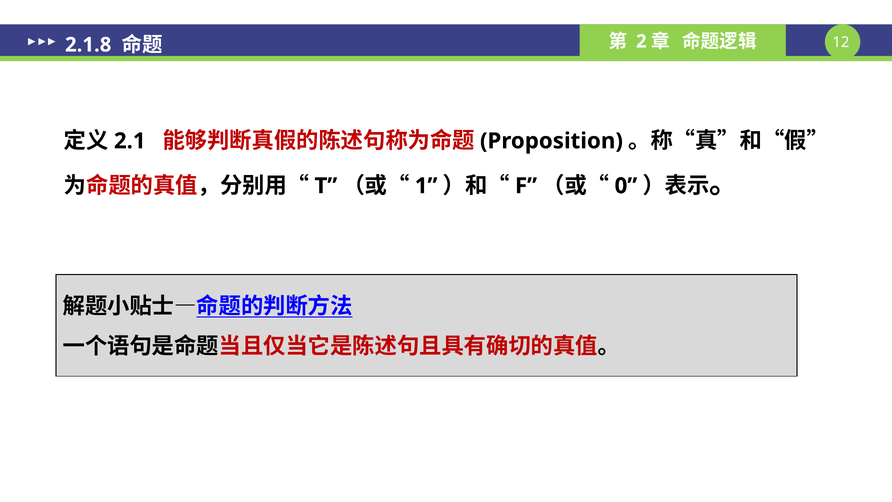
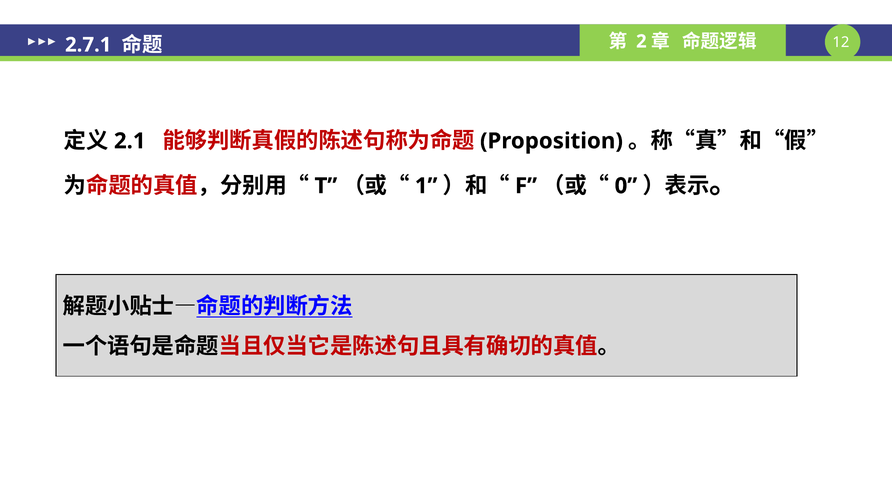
2.1.8: 2.1.8 -> 2.7.1
